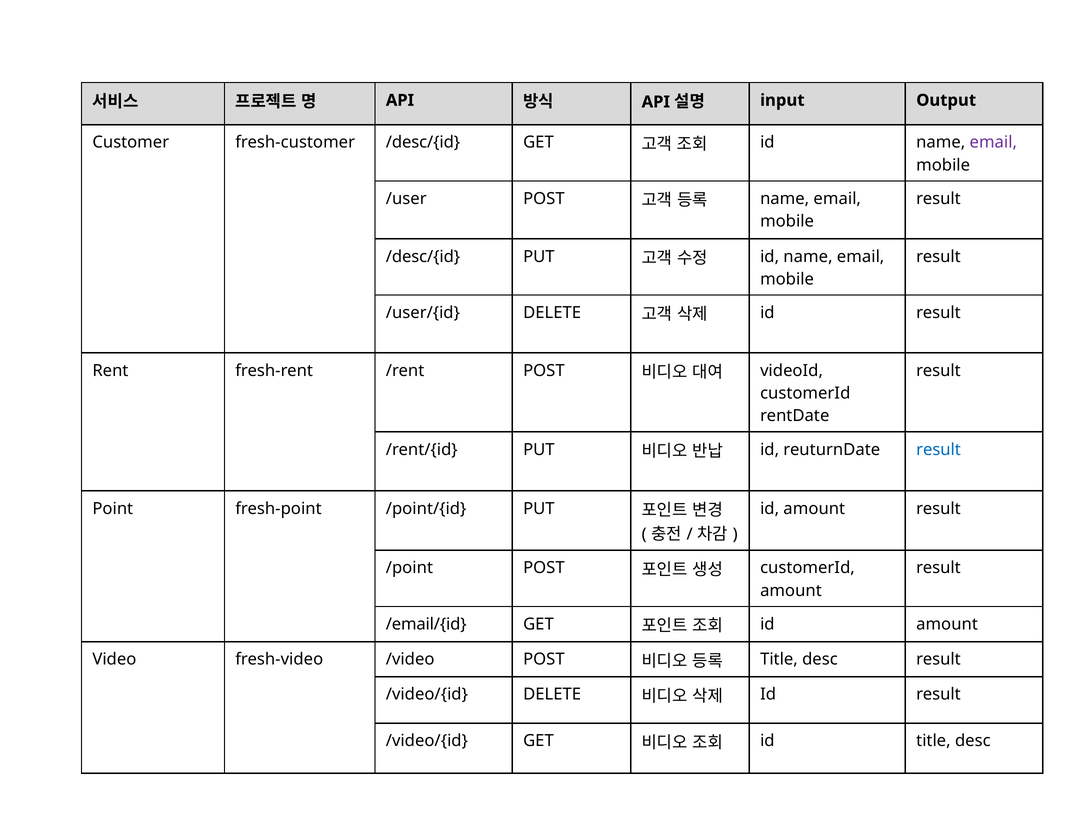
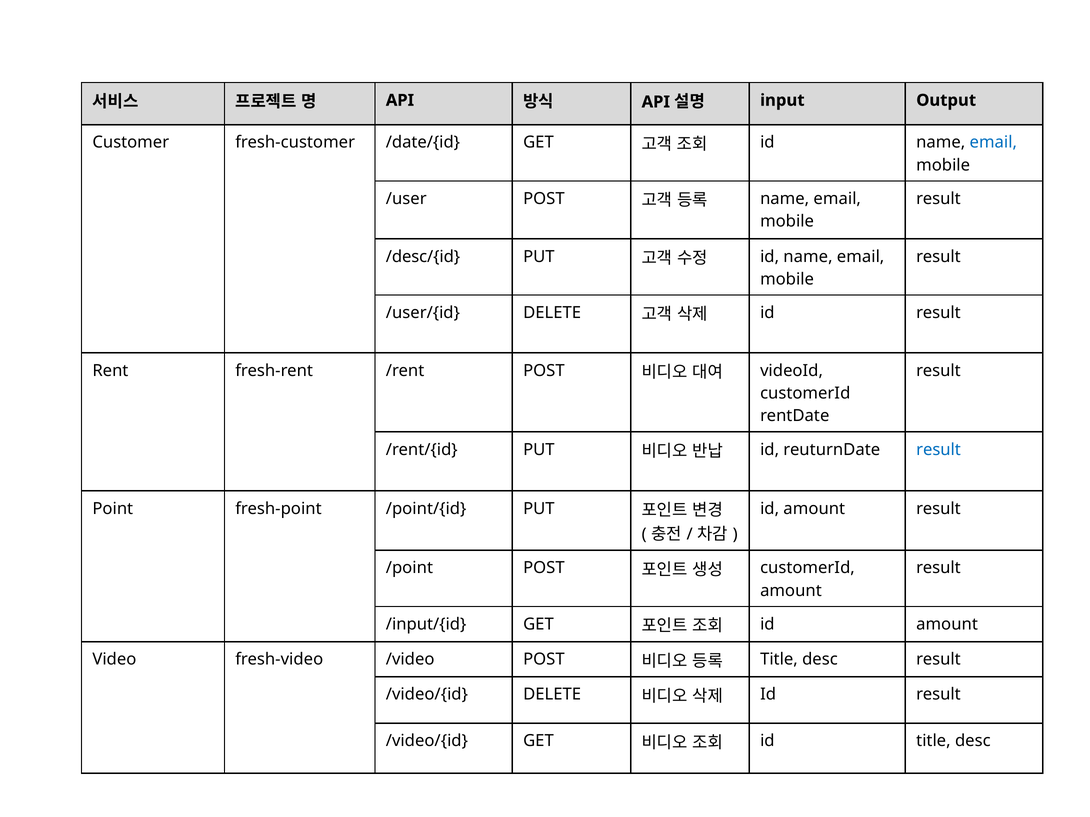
fresh-customer /desc/{id: /desc/{id -> /date/{id
email at (993, 143) colour: purple -> blue
/email/{id: /email/{id -> /input/{id
